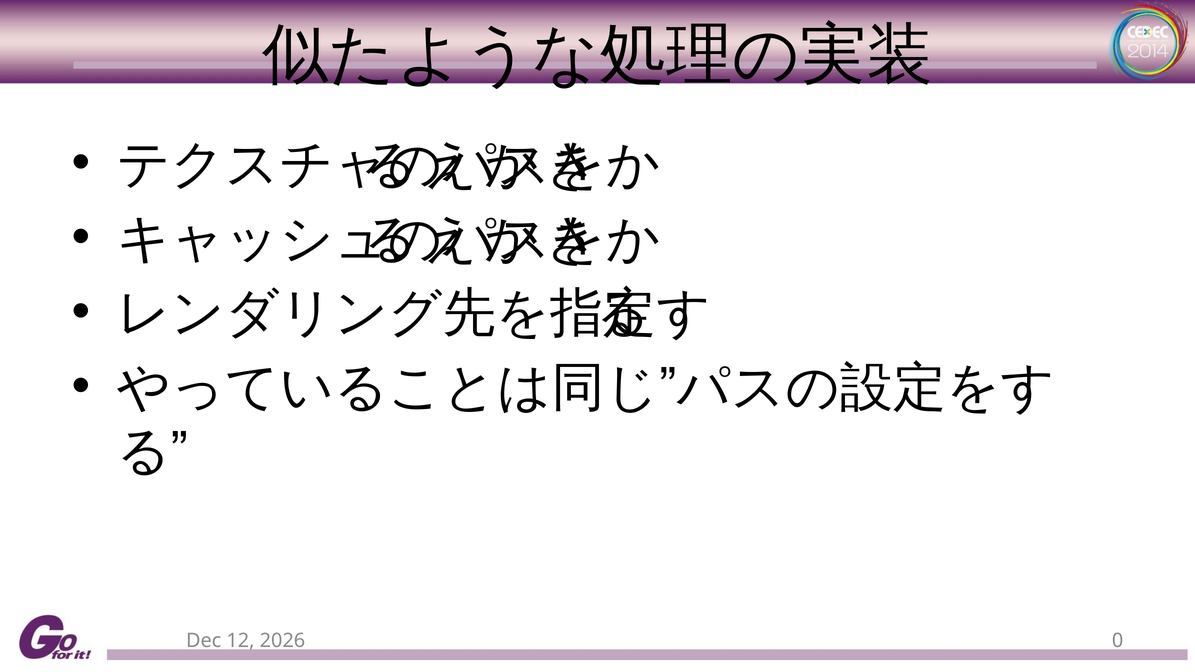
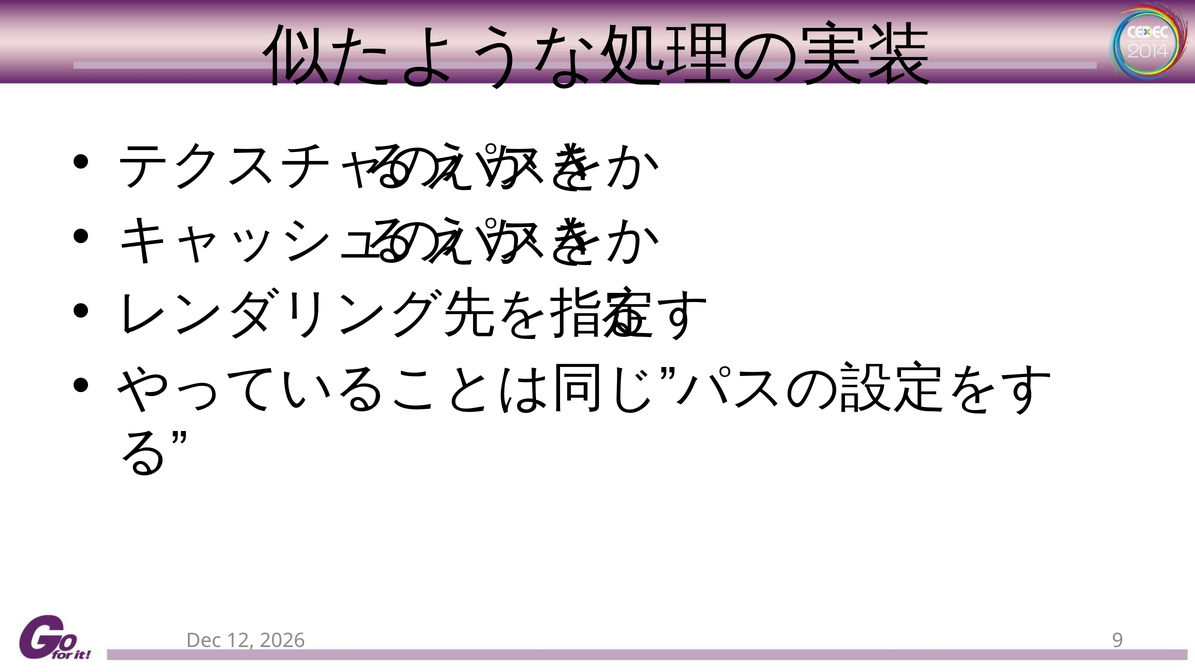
0: 0 -> 9
